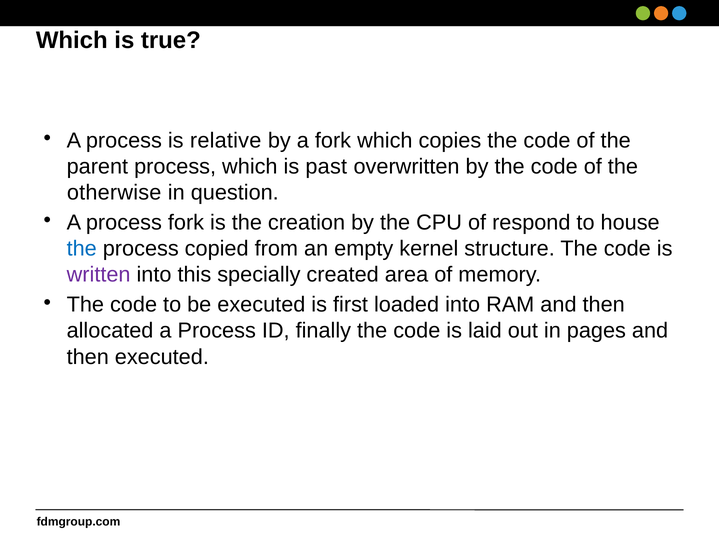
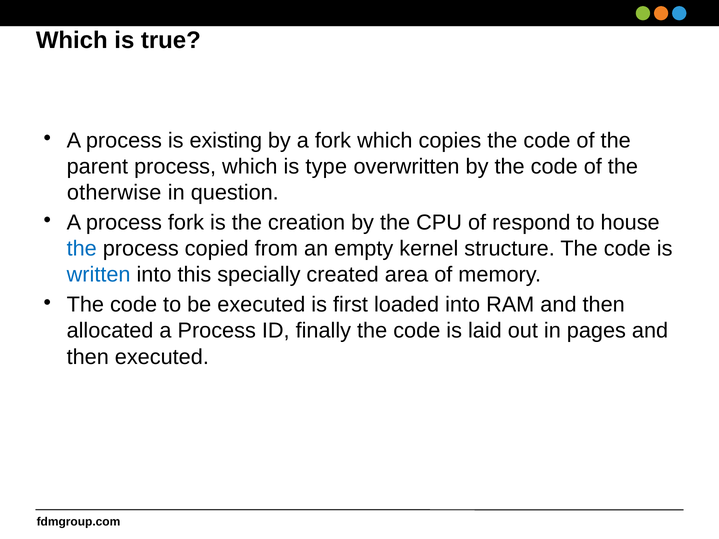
relative: relative -> existing
past: past -> type
written colour: purple -> blue
